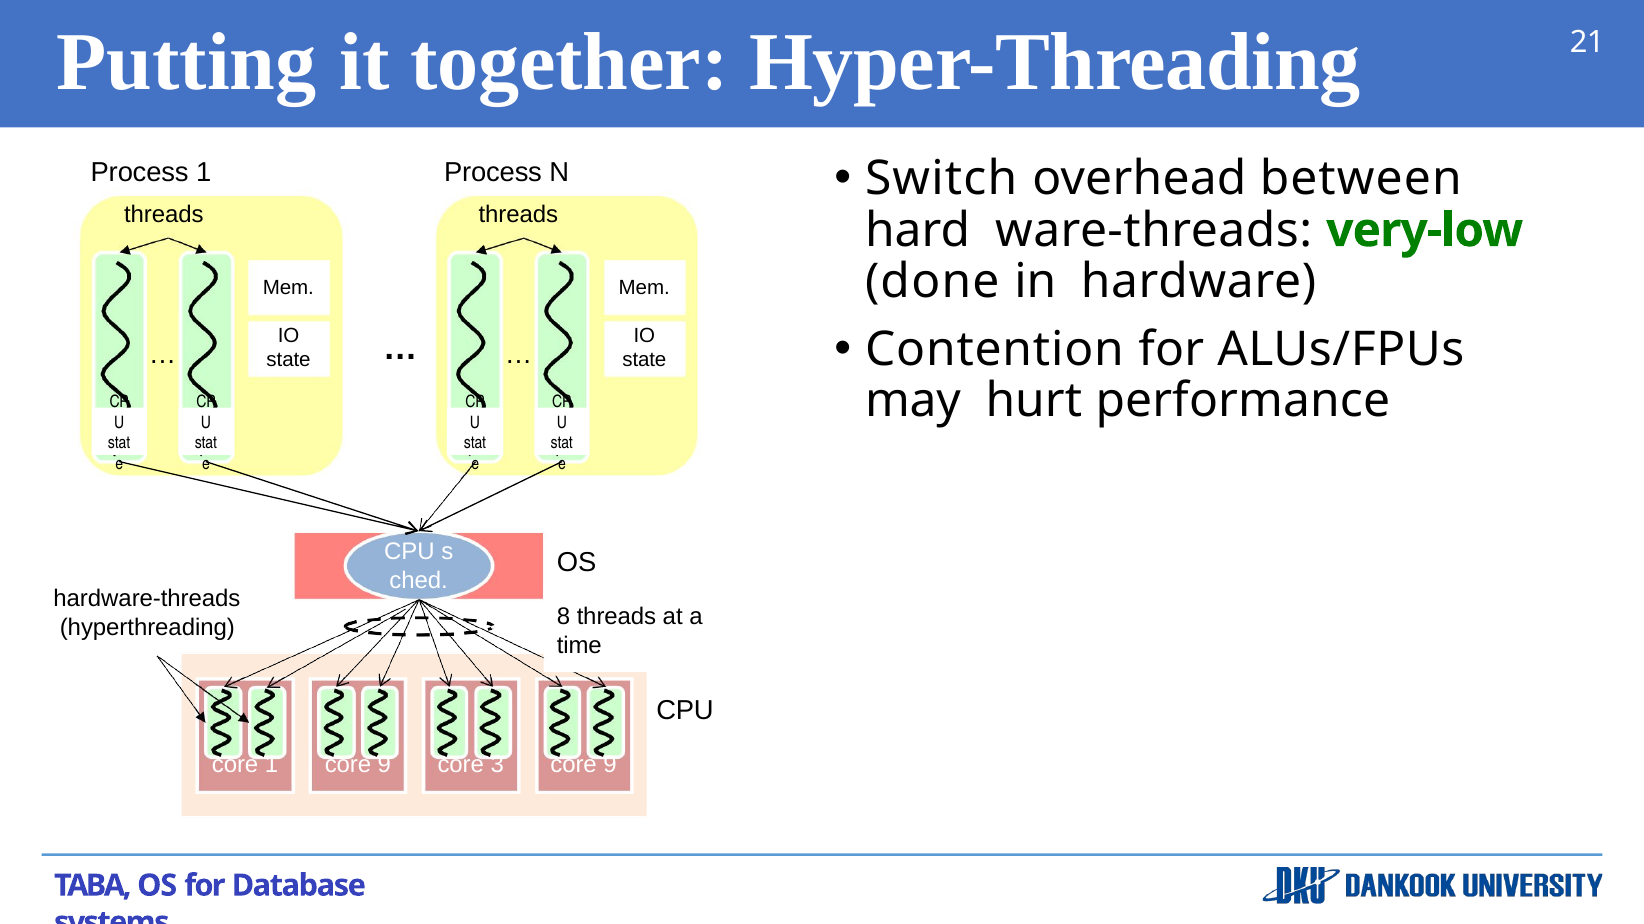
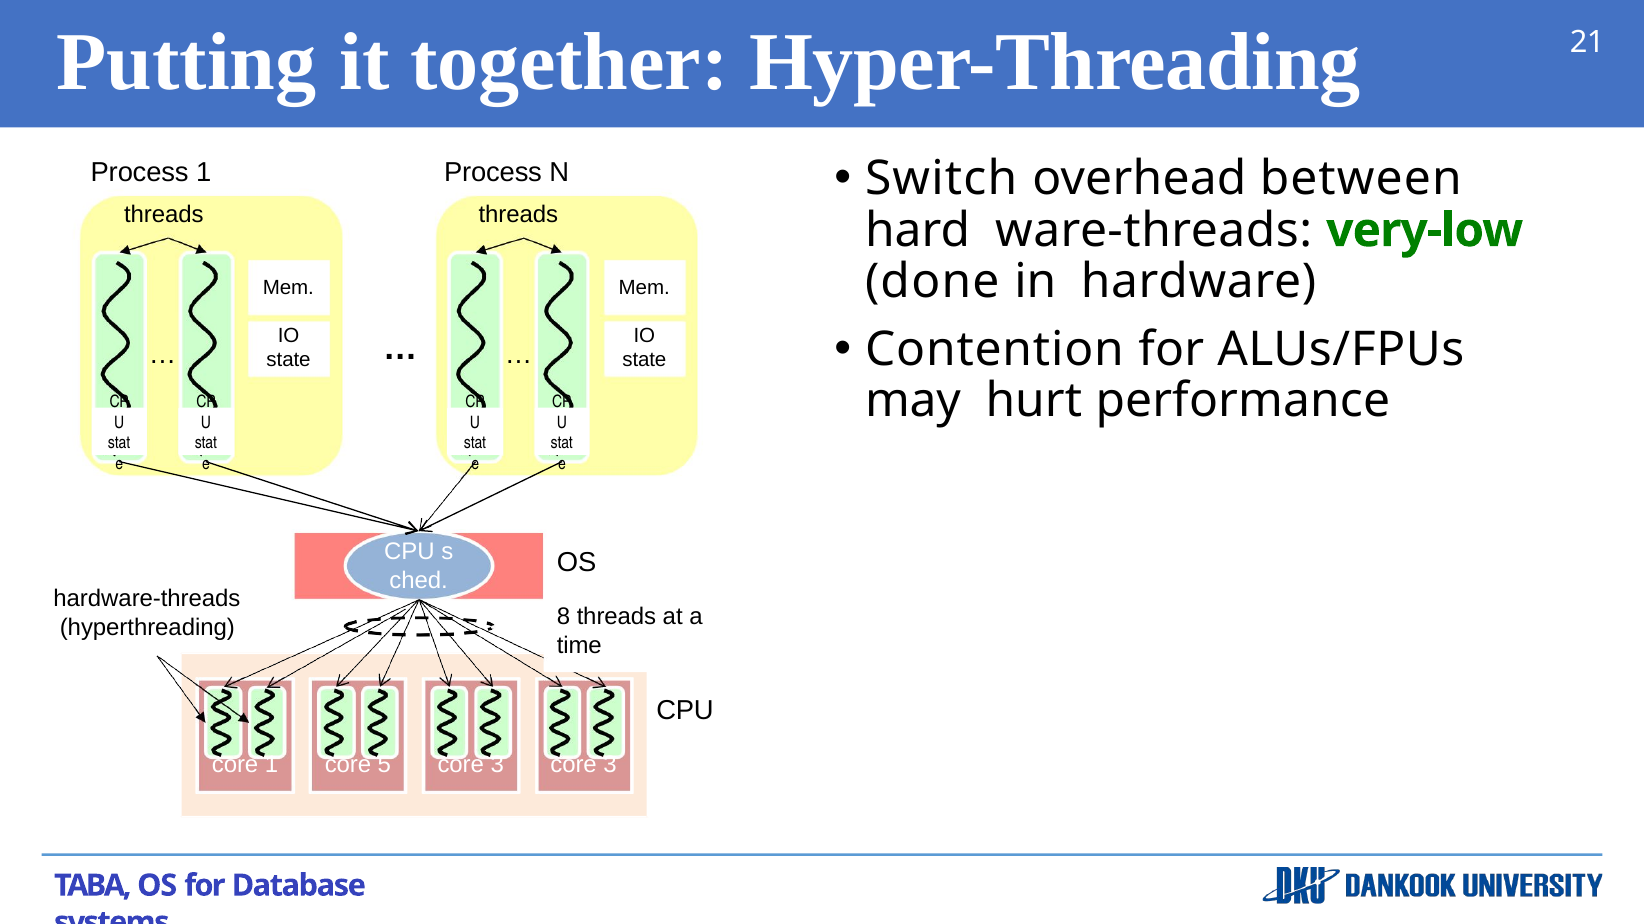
9 at (384, 765): 9 -> 5
3 core 9: 9 -> 3
